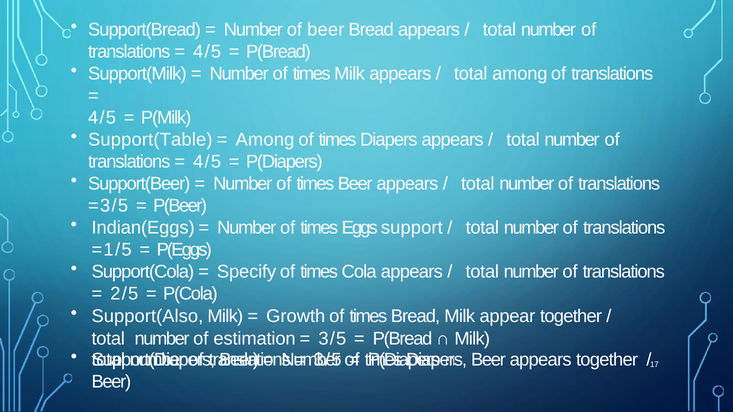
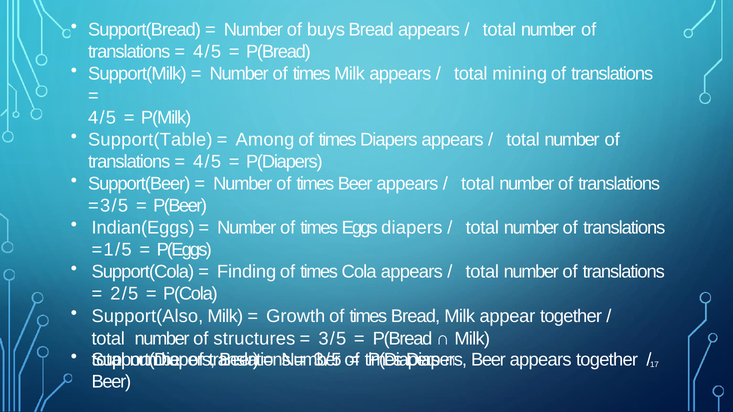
of beer: beer -> buys
total among: among -> mining
Eggs support: support -> diapers
Specify: Specify -> Finding
estimation: estimation -> structures
